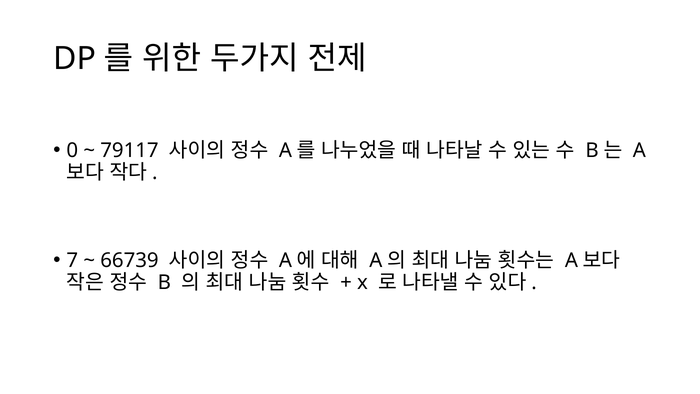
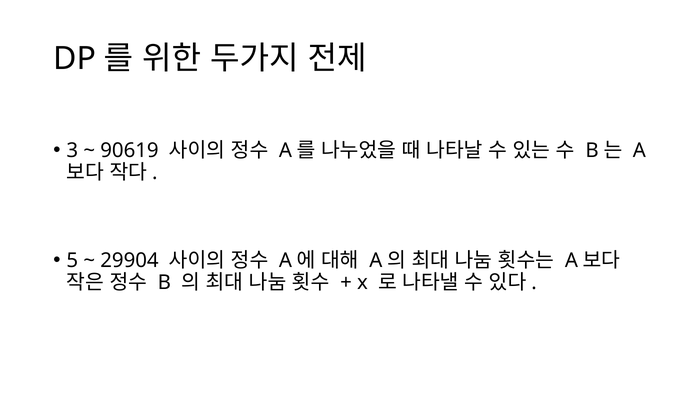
0: 0 -> 3
79117: 79117 -> 90619
7: 7 -> 5
66739: 66739 -> 29904
